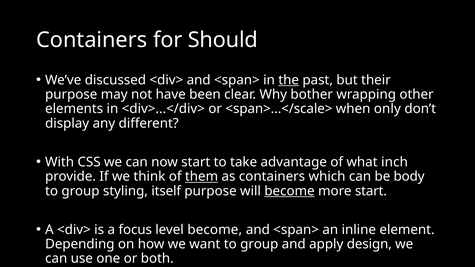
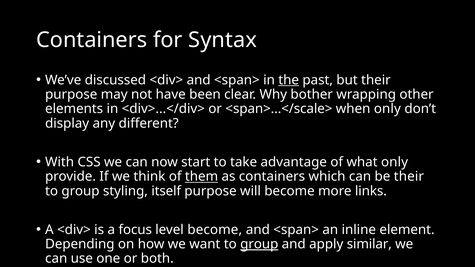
Should: Should -> Syntax
what inch: inch -> only
be body: body -> their
become at (289, 191) underline: present -> none
more start: start -> links
group at (259, 244) underline: none -> present
design: design -> similar
